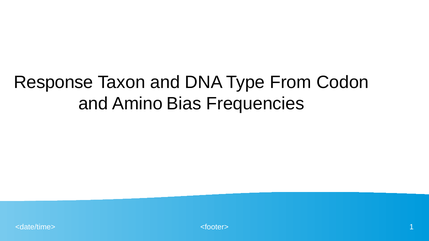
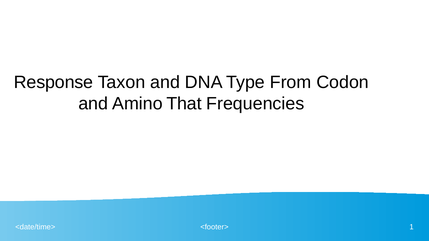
Bias: Bias -> That
